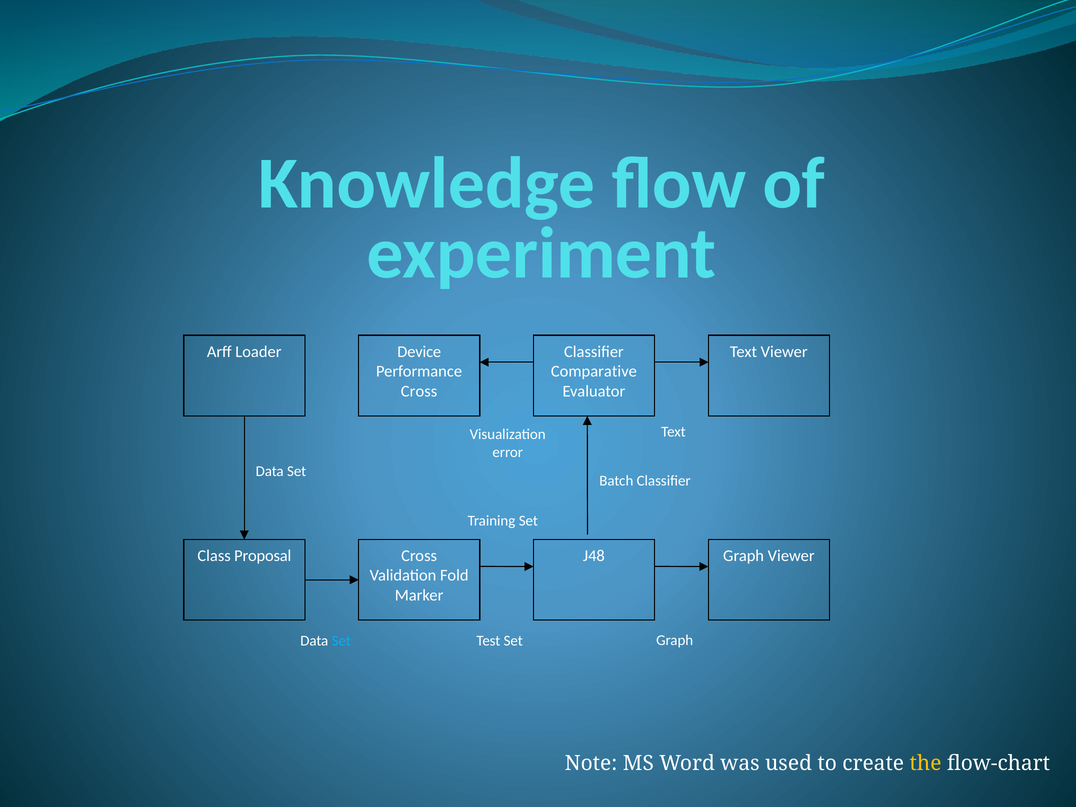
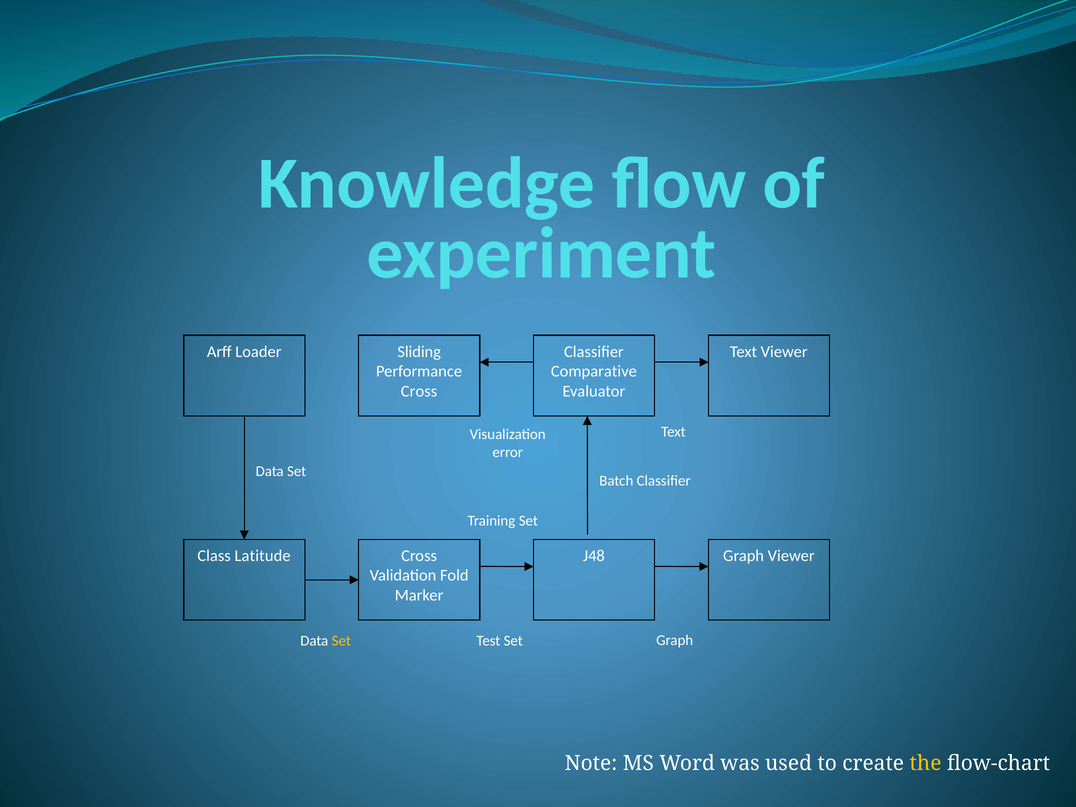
Device: Device -> Sliding
Proposal: Proposal -> Latitude
Set at (341, 641) colour: light blue -> yellow
